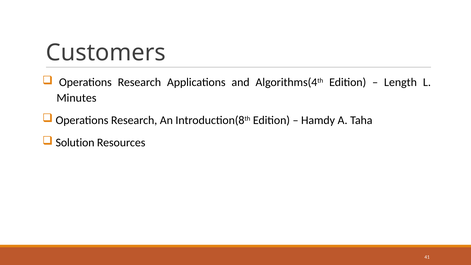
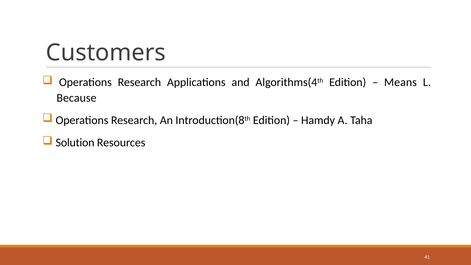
Length: Length -> Means
Minutes: Minutes -> Because
